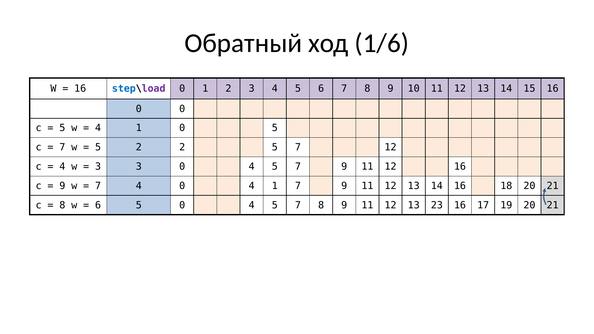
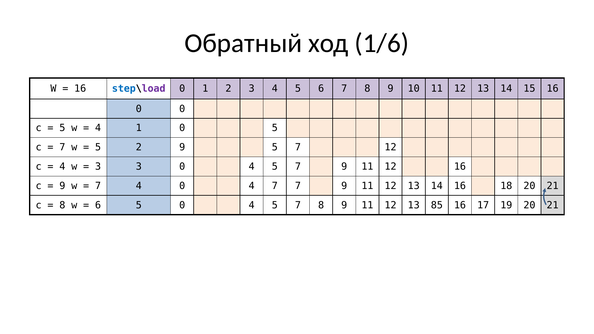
2 2: 2 -> 9
0 4 1: 1 -> 7
23: 23 -> 85
